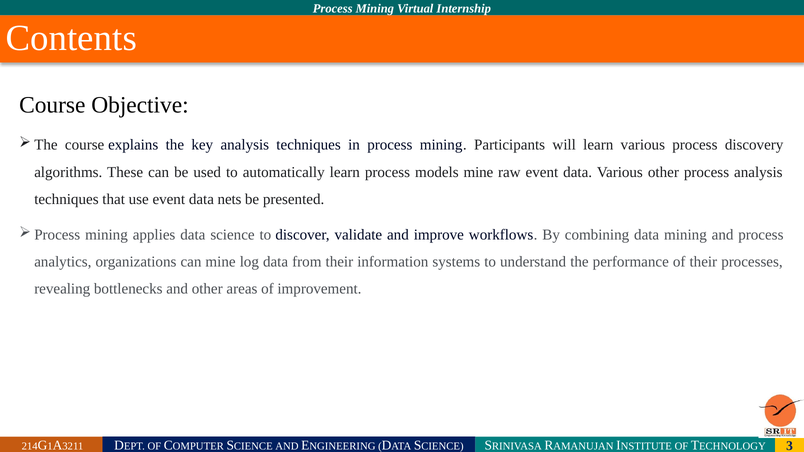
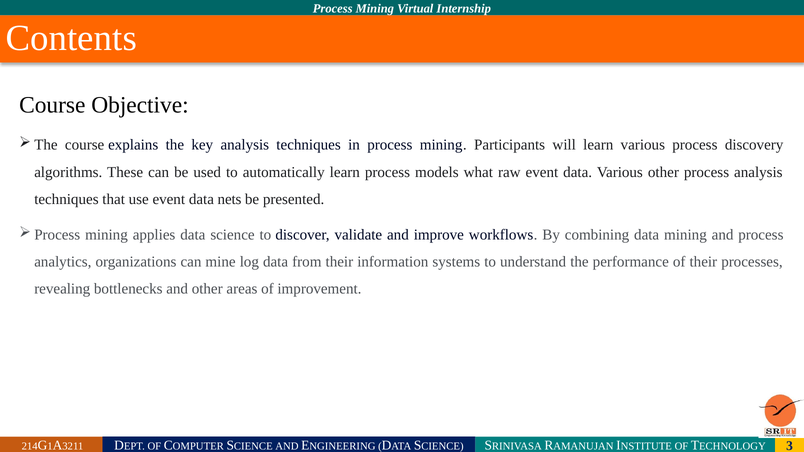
models mine: mine -> what
